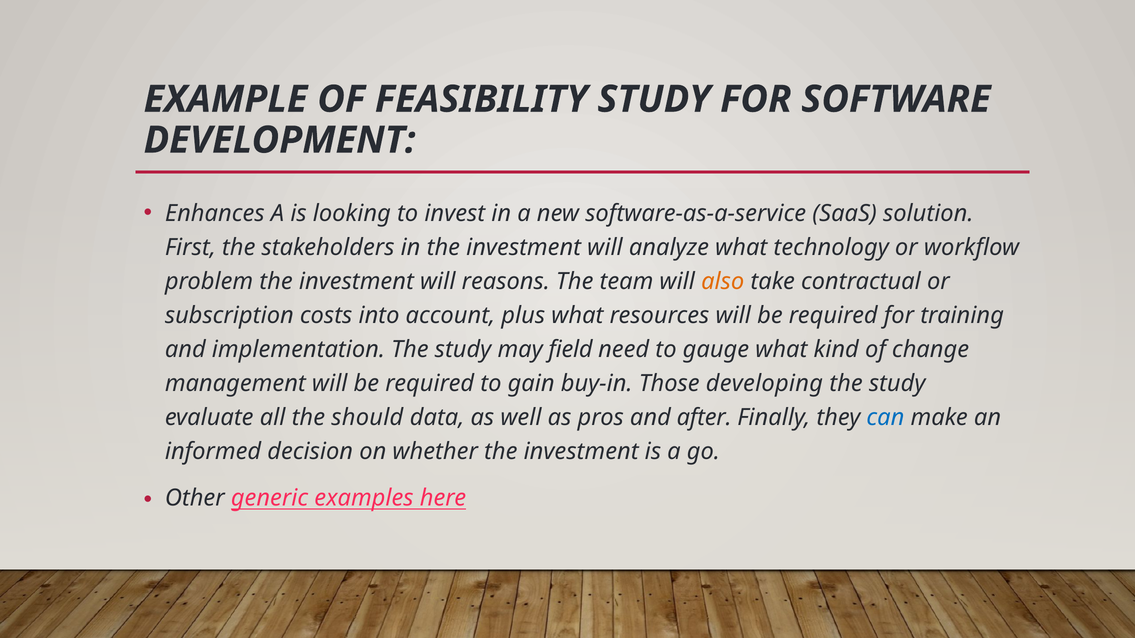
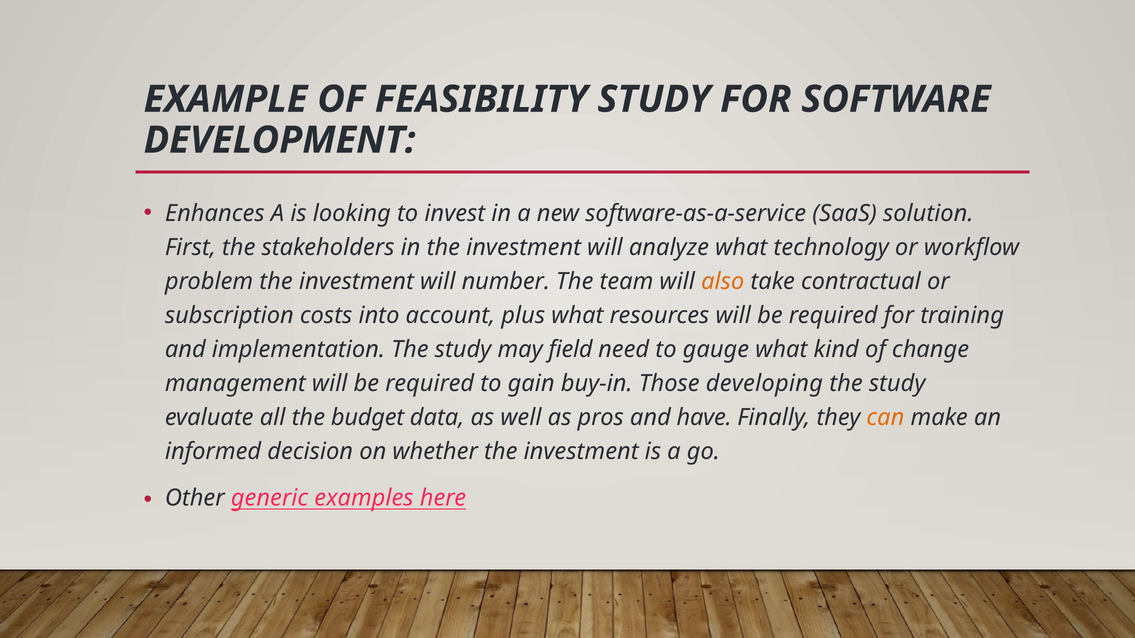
reasons: reasons -> number
should: should -> budget
after: after -> have
can colour: blue -> orange
